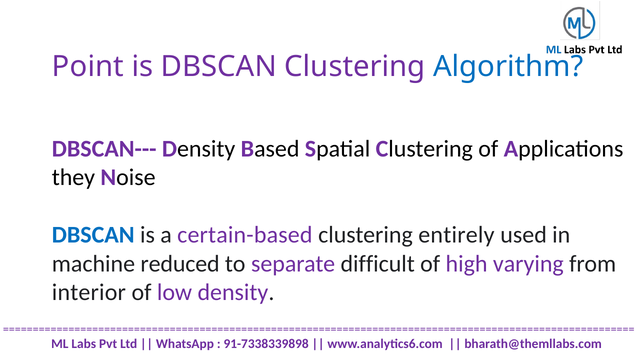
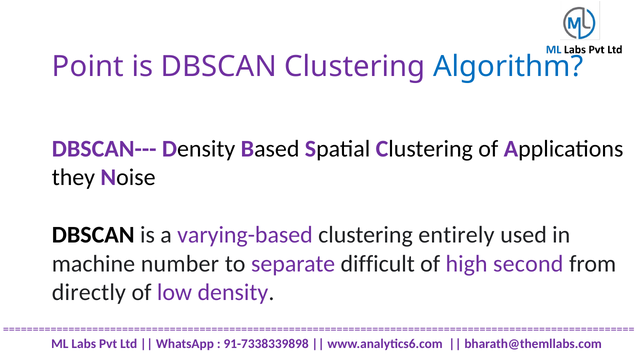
DBSCAN at (93, 235) colour: blue -> black
certain-based: certain-based -> varying-based
reduced: reduced -> number
varying: varying -> second
interior: interior -> directly
